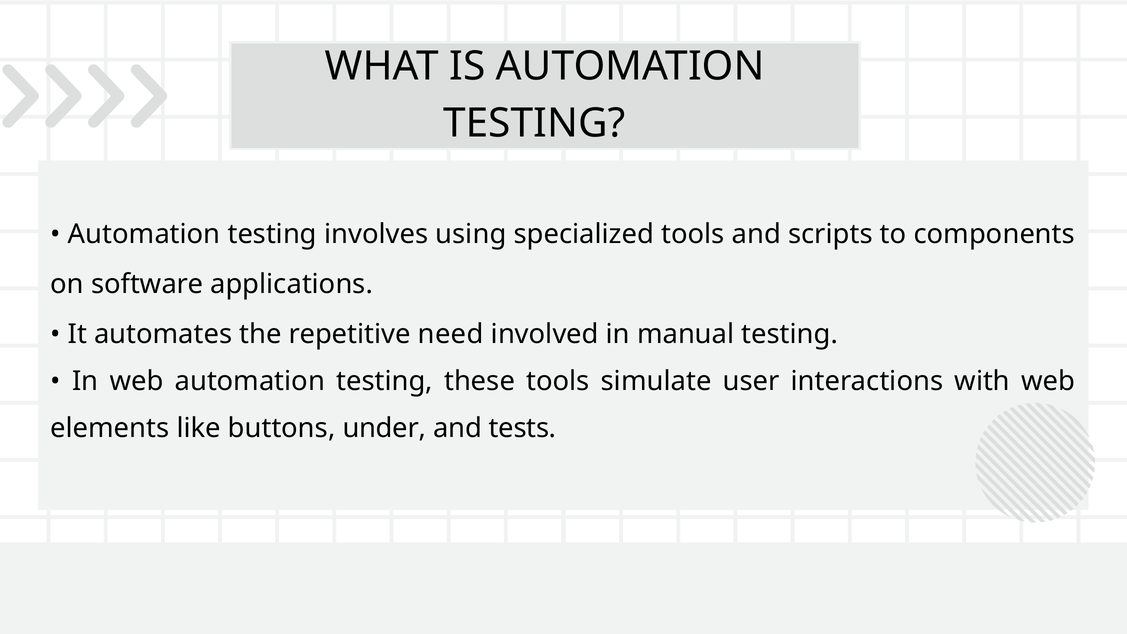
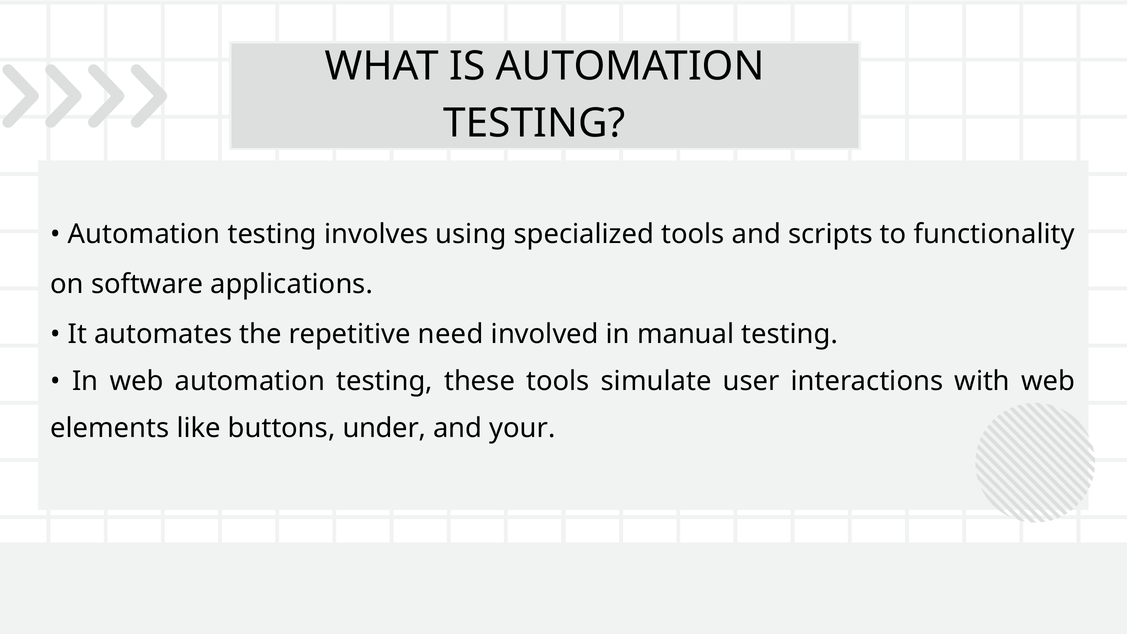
components: components -> functionality
tests: tests -> your
